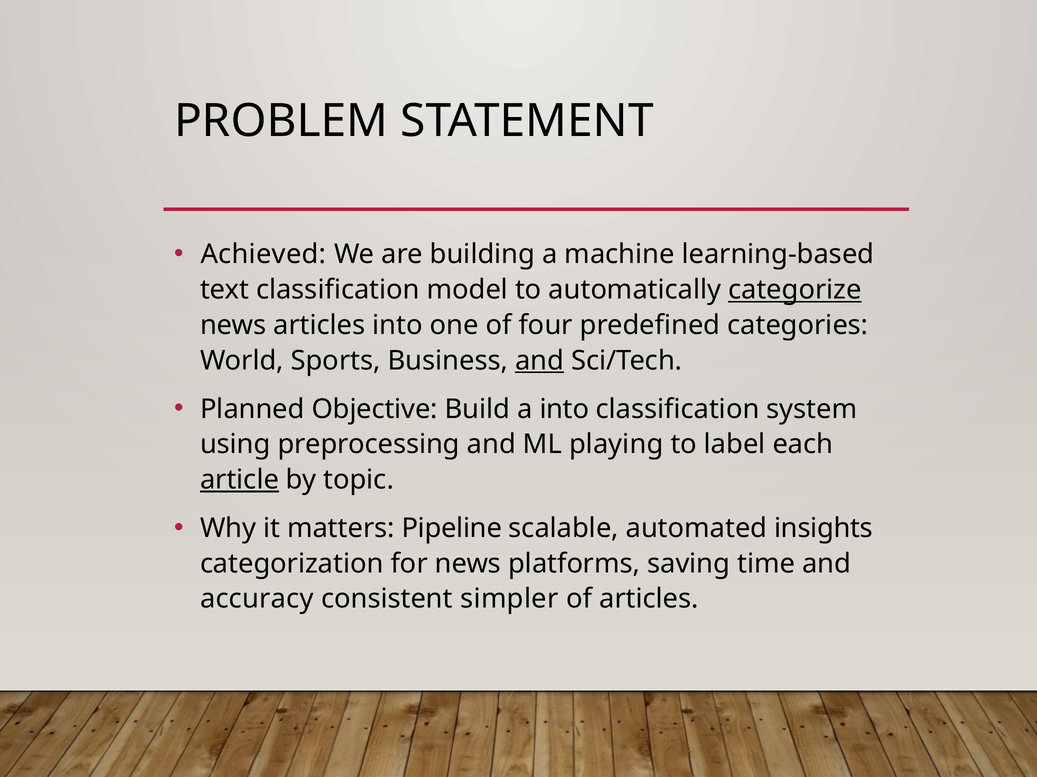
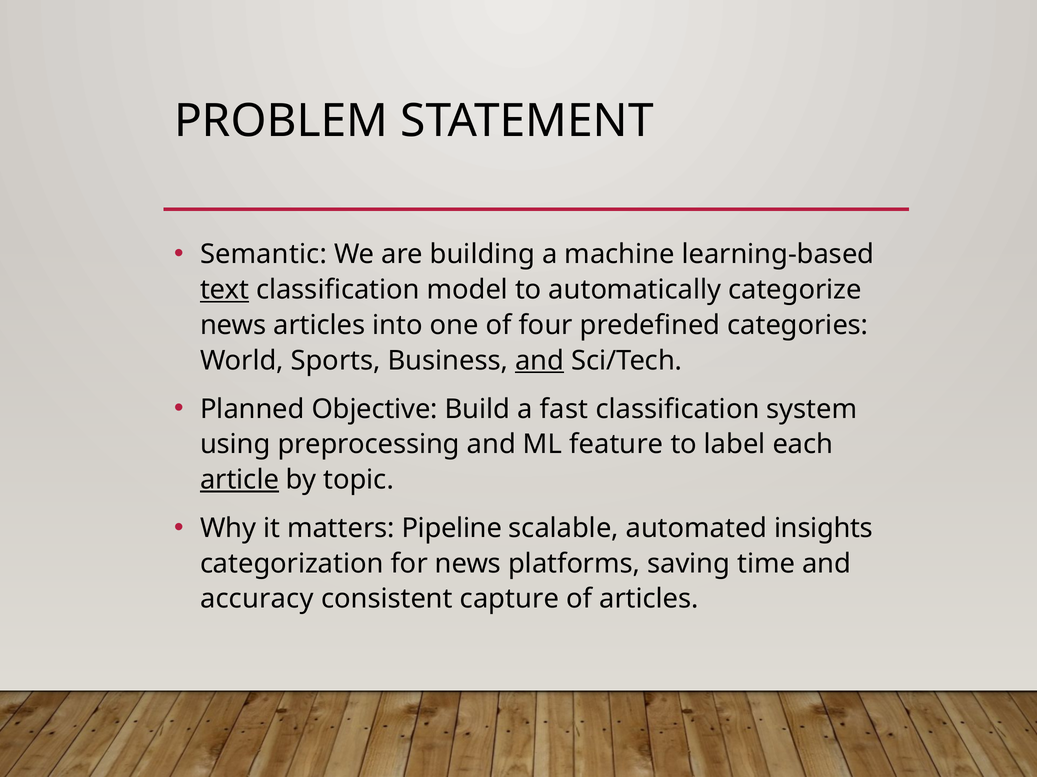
Achieved: Achieved -> Semantic
text underline: none -> present
categorize underline: present -> none
a into: into -> fast
playing: playing -> feature
simpler: simpler -> capture
